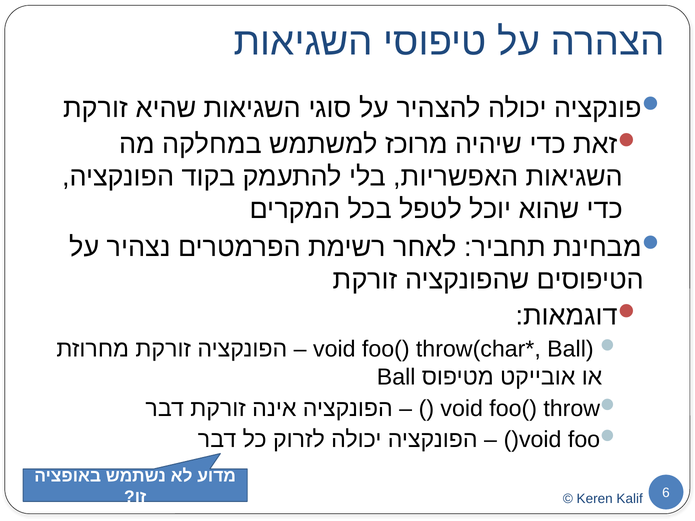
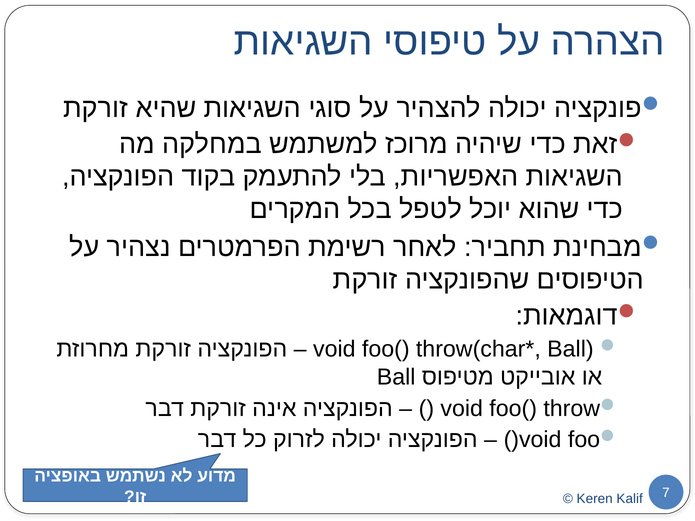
6: 6 -> 7
